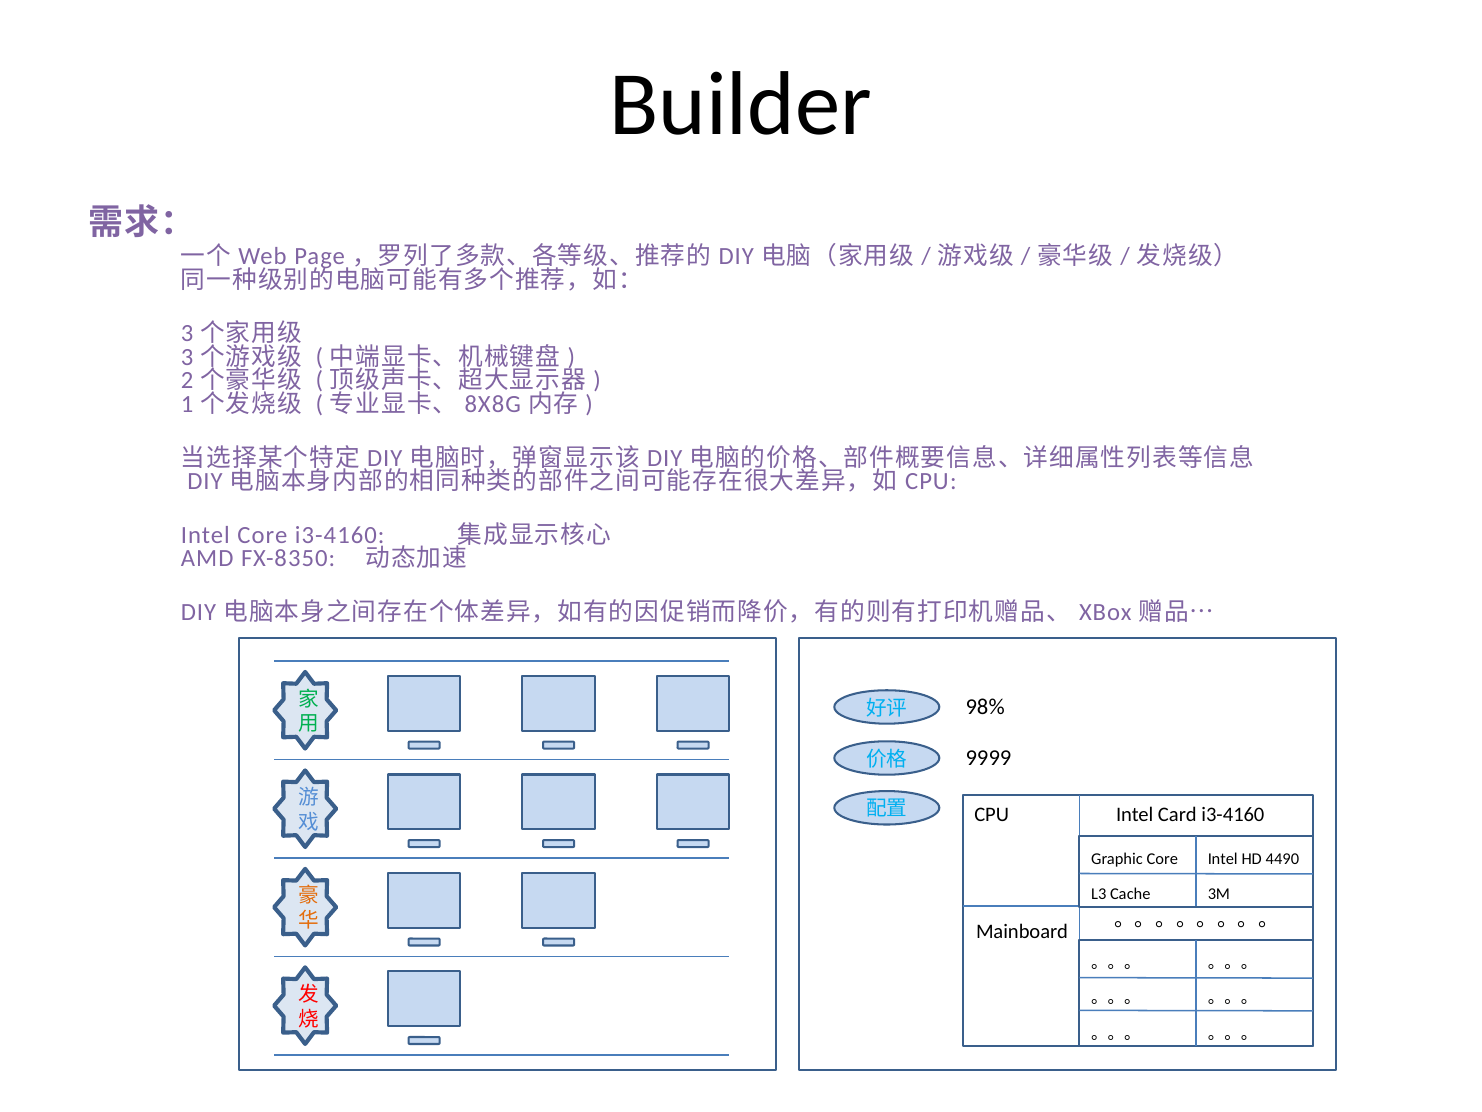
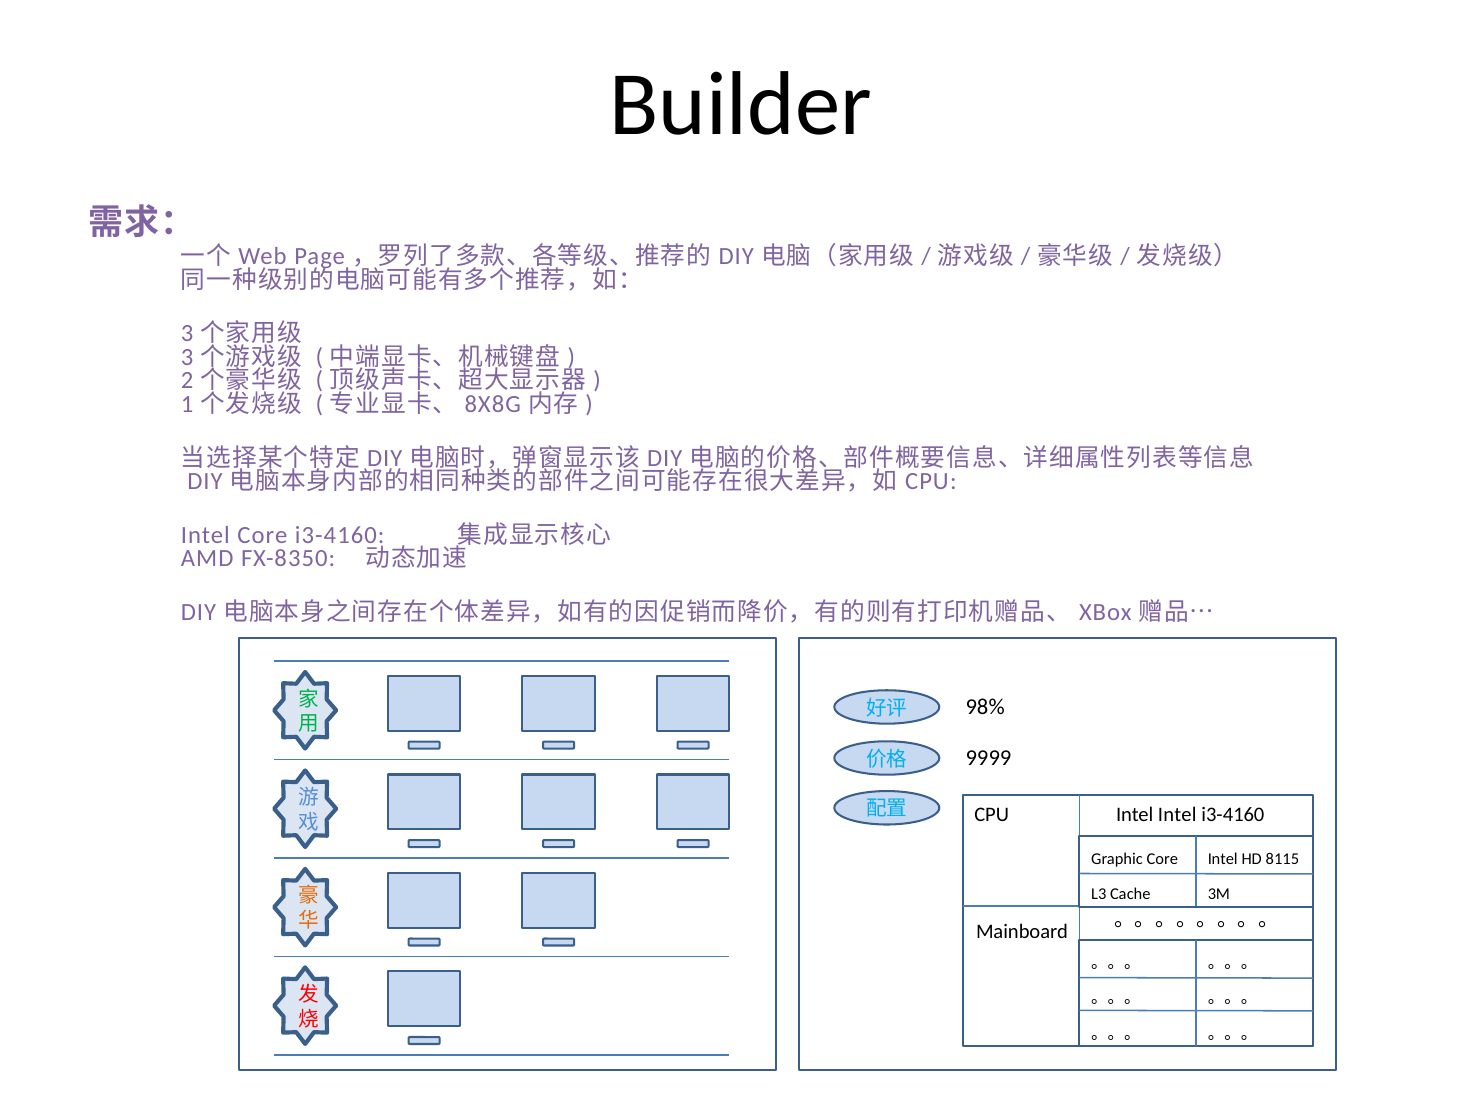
Intel Card: Card -> Intel
4490: 4490 -> 8115
